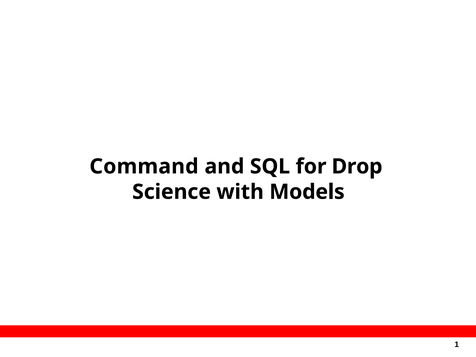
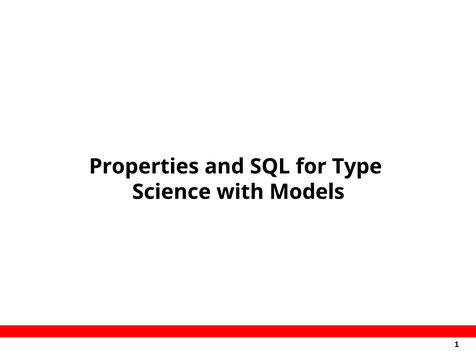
Command: Command -> Properties
Drop: Drop -> Type
